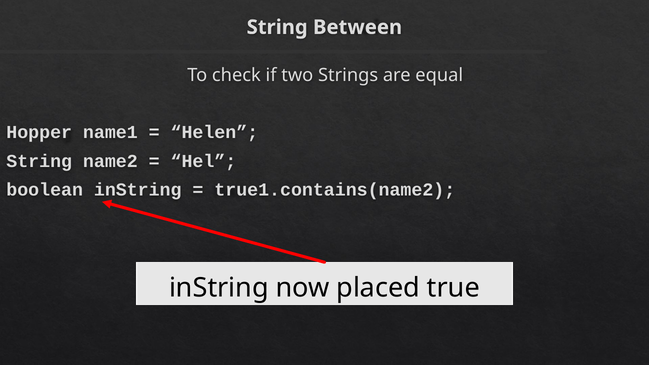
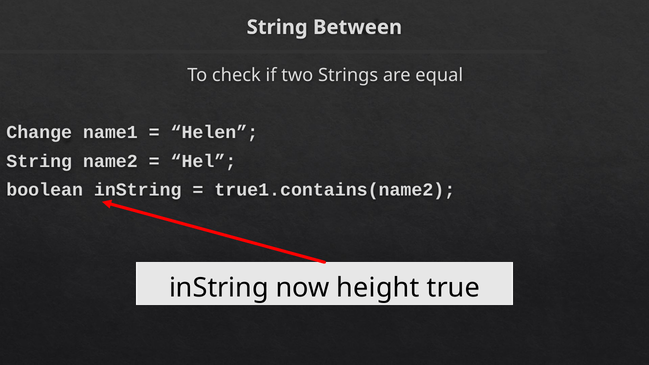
Hopper: Hopper -> Change
placed: placed -> height
